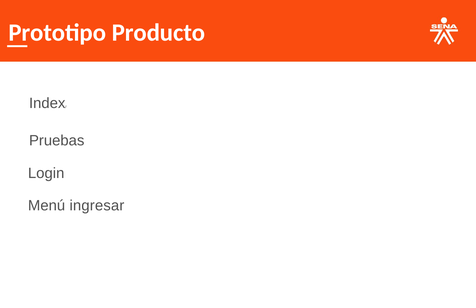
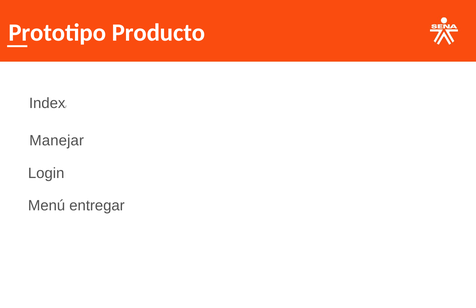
Pruebas: Pruebas -> Manejar
ingresar: ingresar -> entregar
